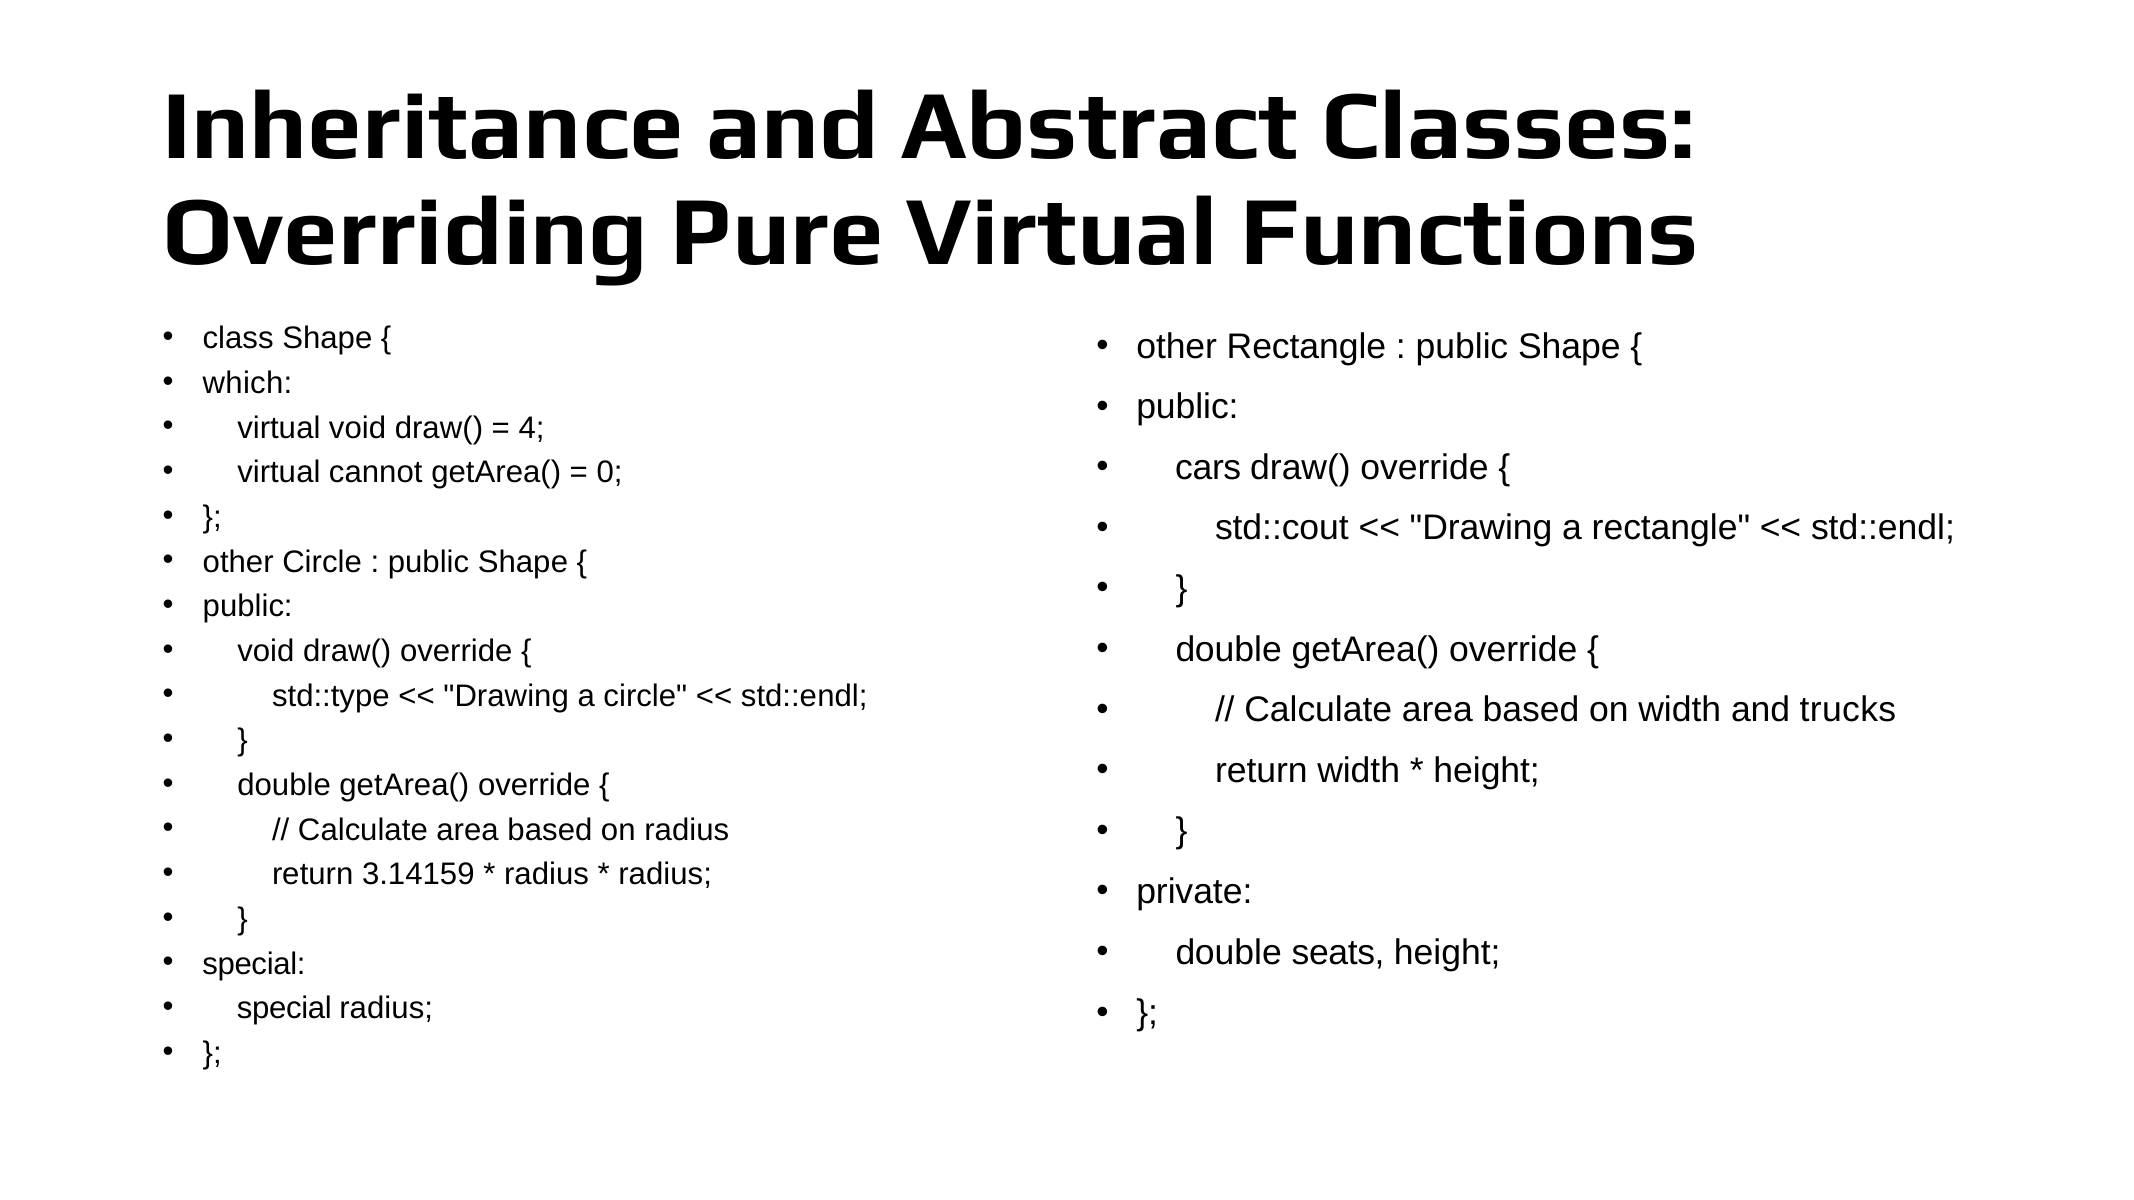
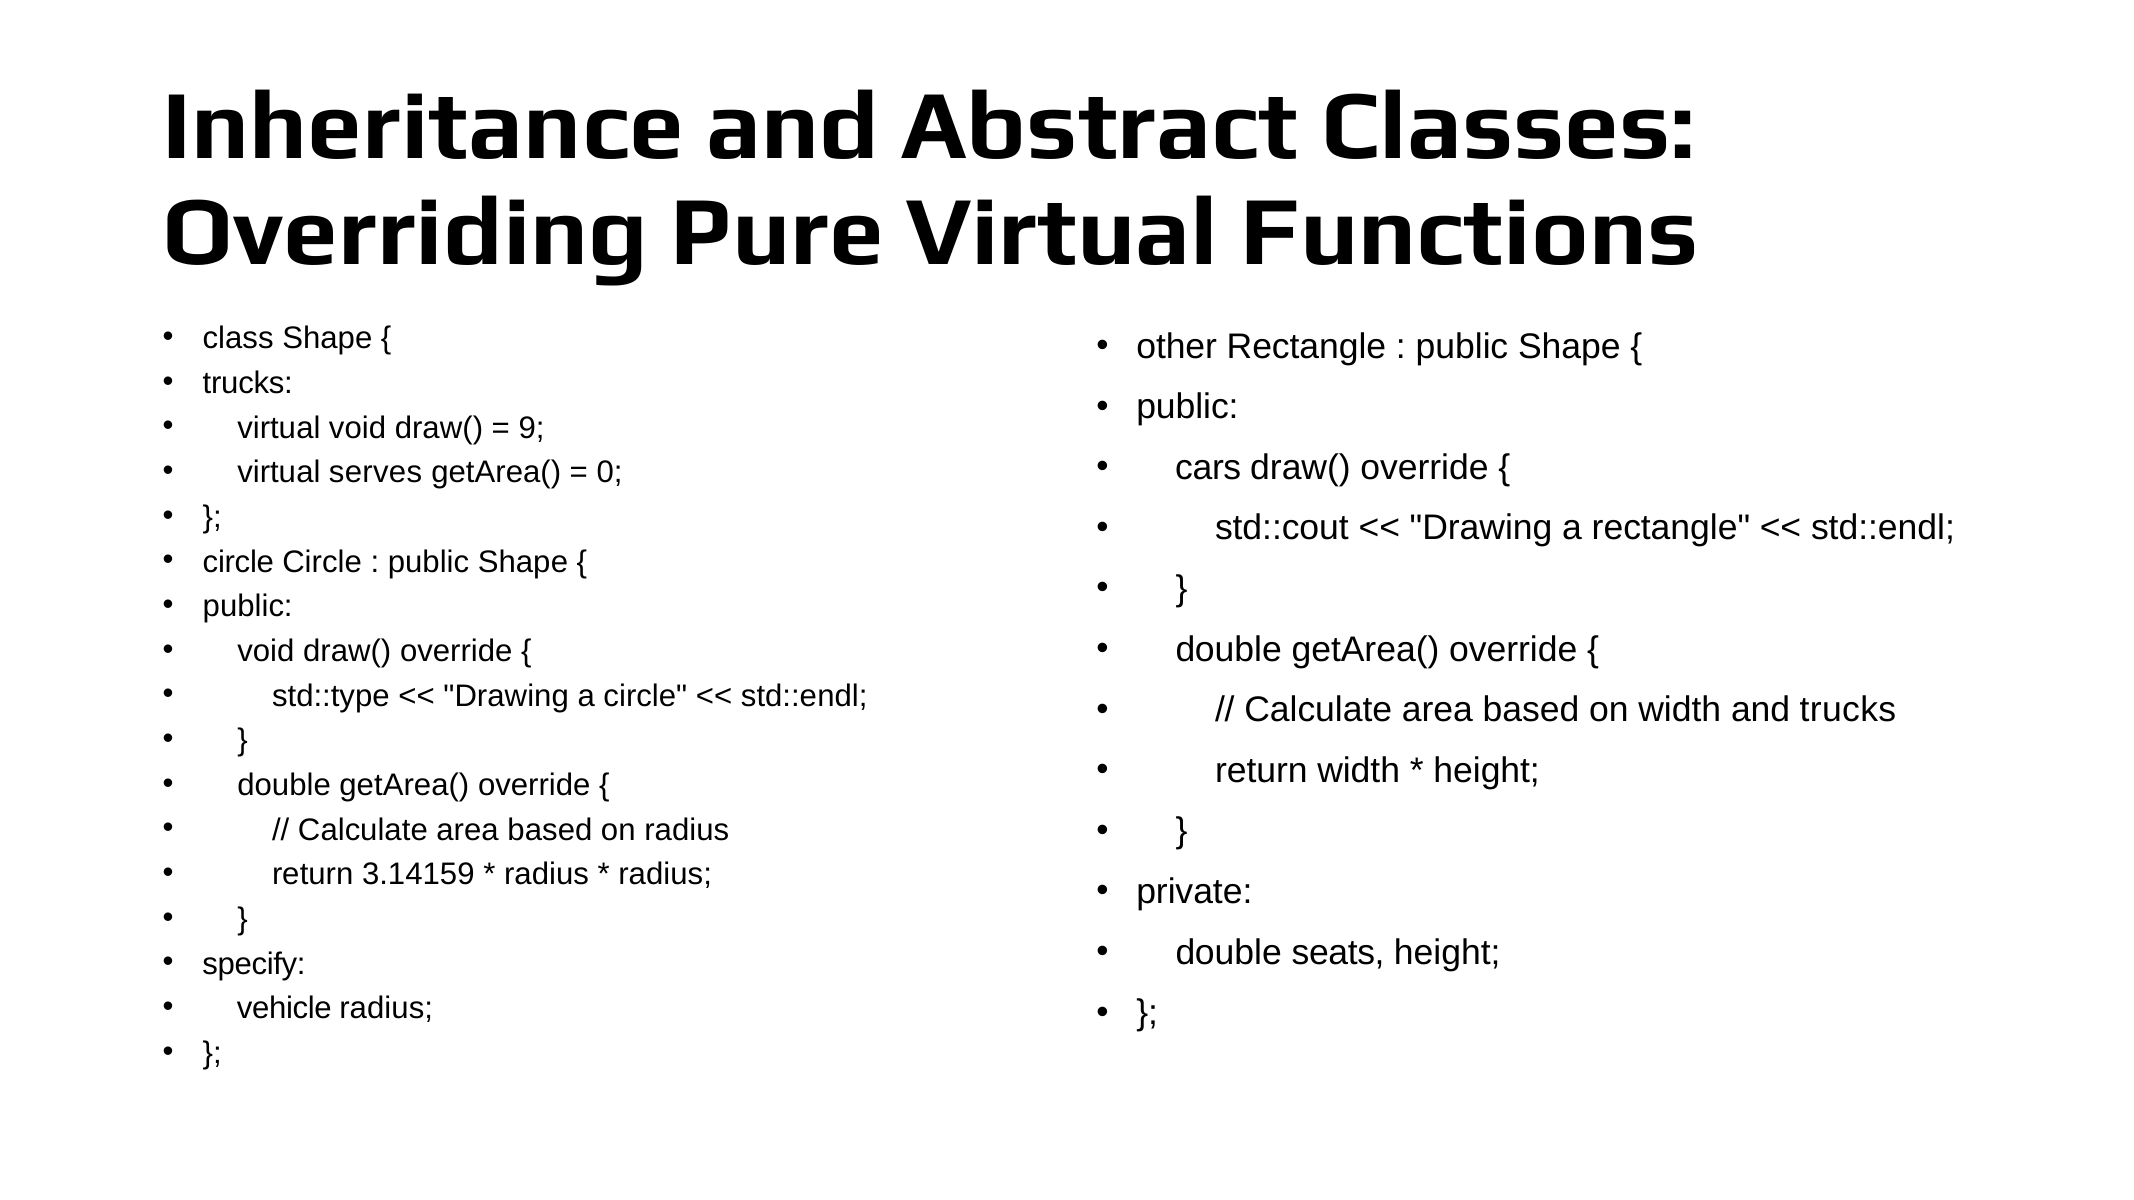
which at (248, 383): which -> trucks
4: 4 -> 9
cannot: cannot -> serves
other at (238, 562): other -> circle
special at (254, 964): special -> specify
special at (284, 1009): special -> vehicle
